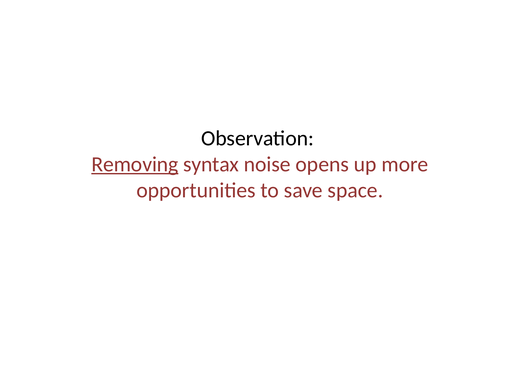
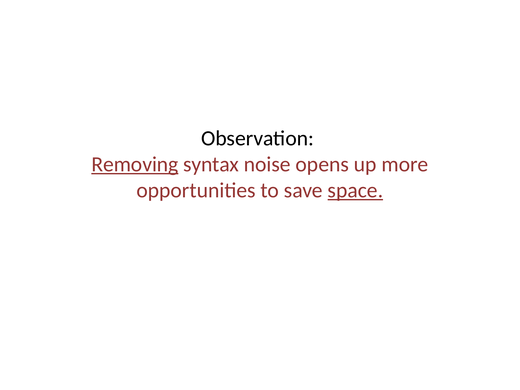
space underline: none -> present
